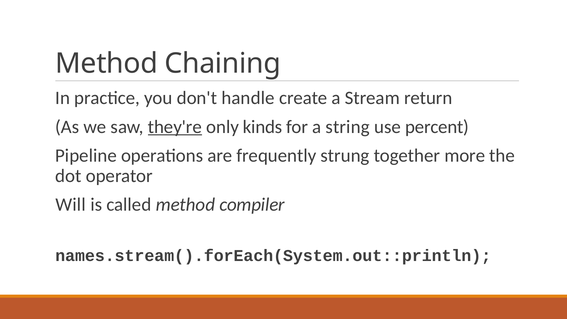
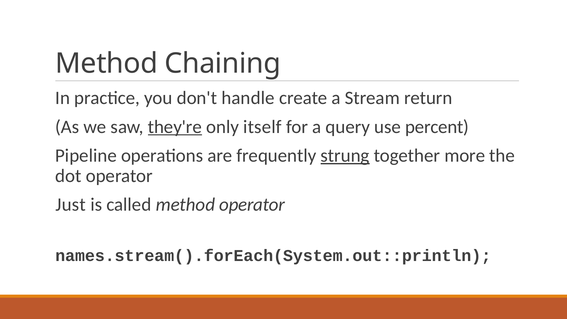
kinds: kinds -> itself
string: string -> query
strung underline: none -> present
Will: Will -> Just
method compiler: compiler -> operator
